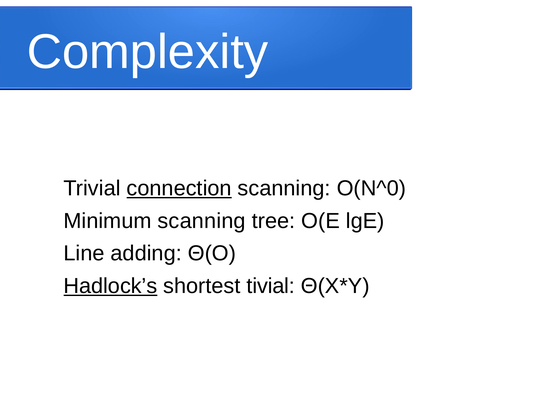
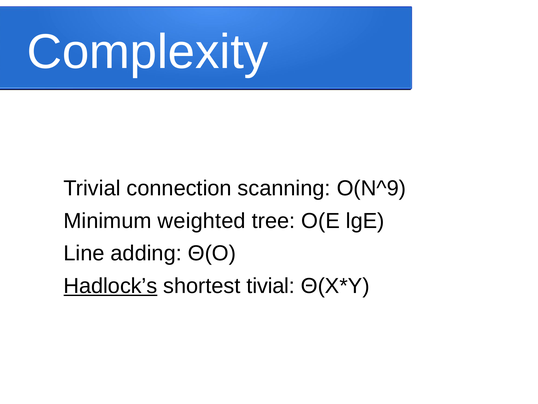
connection underline: present -> none
O(N^0: O(N^0 -> O(N^9
Minimum scanning: scanning -> weighted
